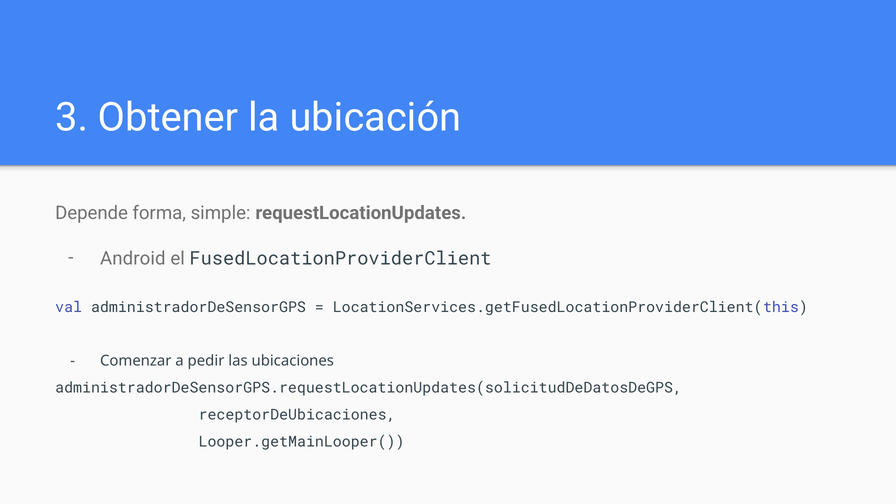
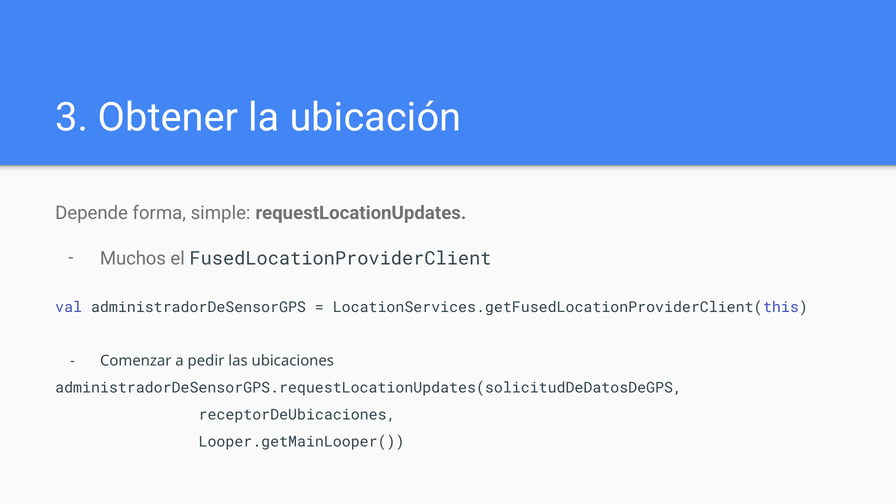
Android: Android -> Muchos
